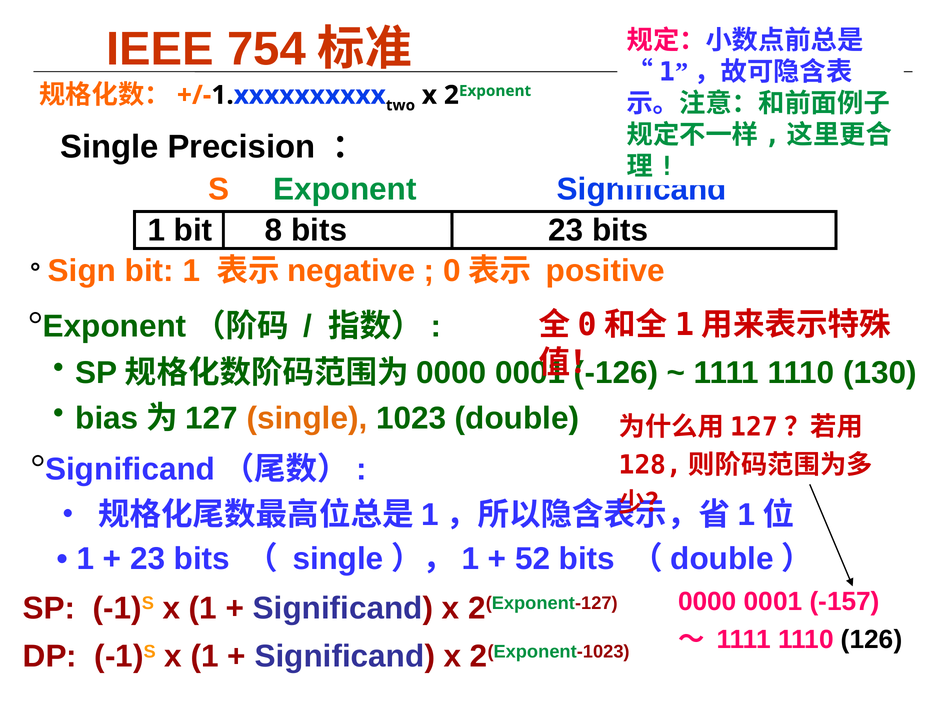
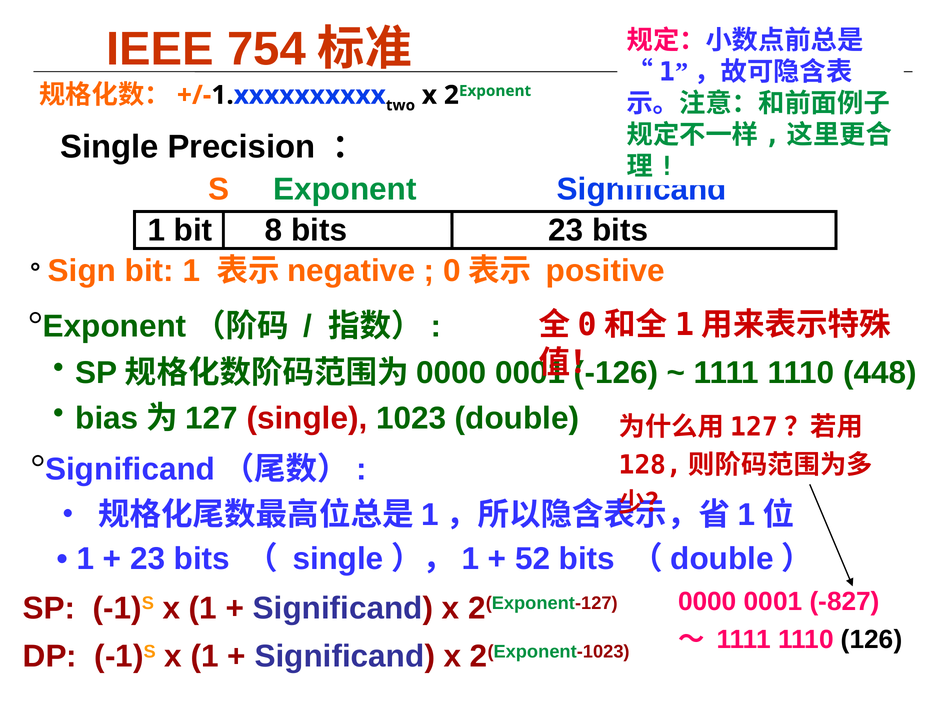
130: 130 -> 448
single at (307, 418) colour: orange -> red
-157: -157 -> -827
